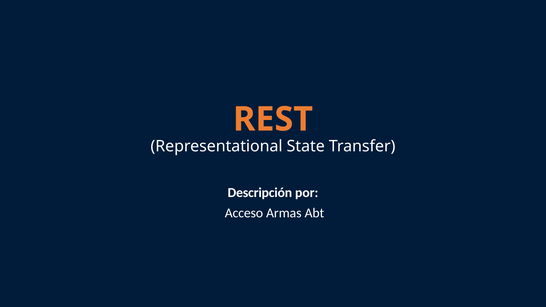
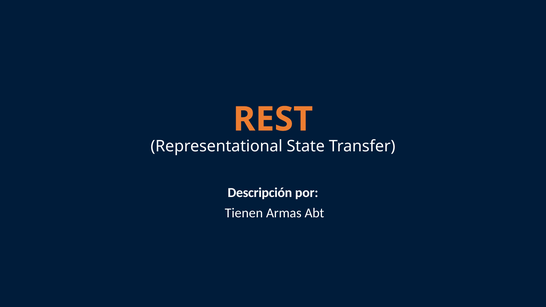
Acceso: Acceso -> Tienen
